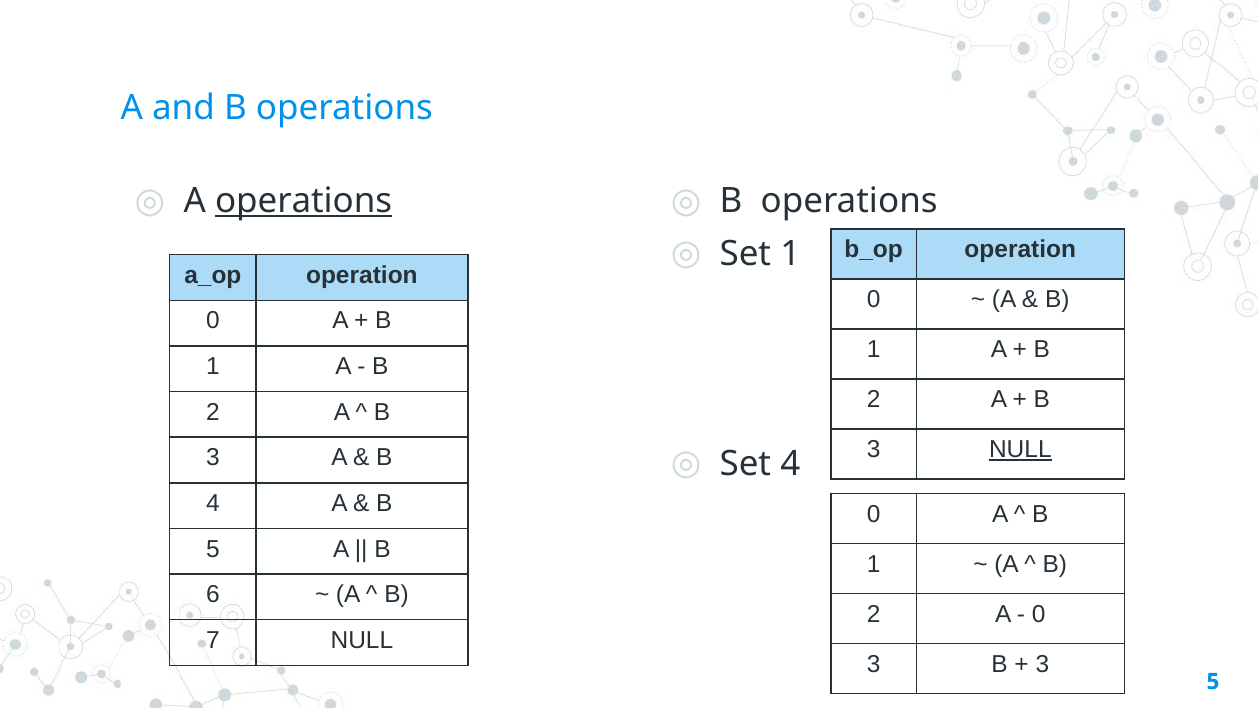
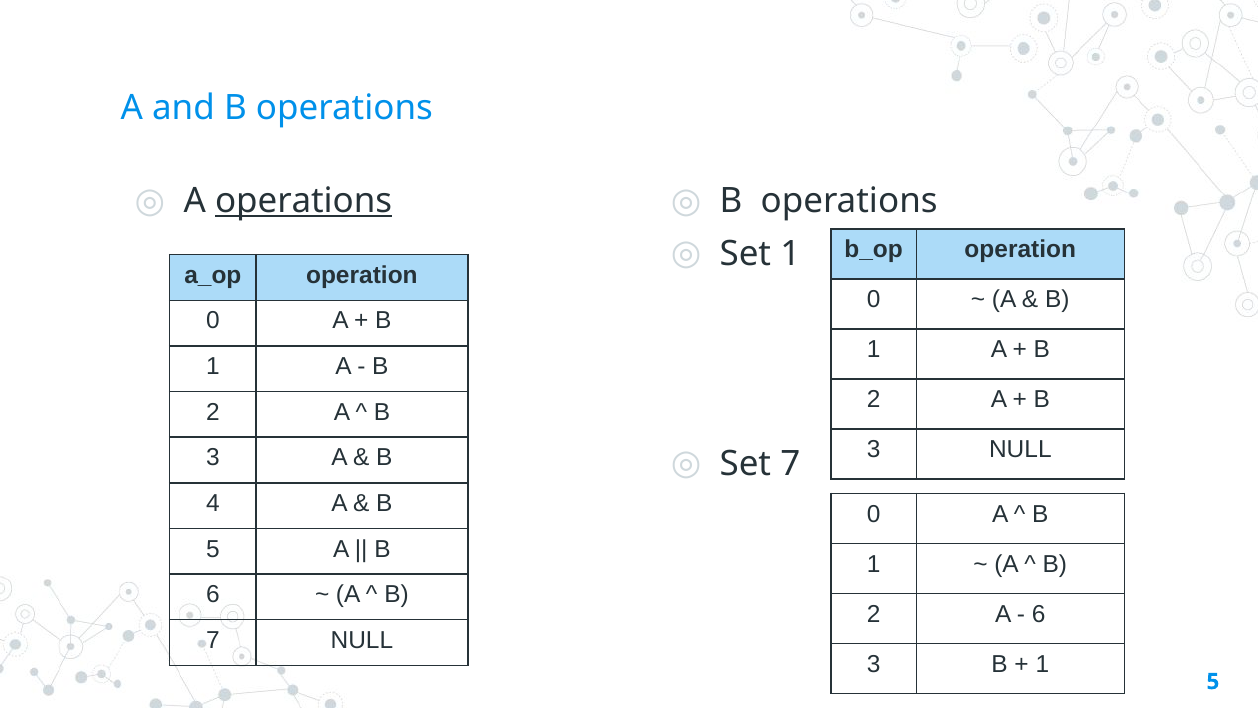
NULL at (1020, 449) underline: present -> none
Set 4: 4 -> 7
0 at (1039, 614): 0 -> 6
3 at (1042, 664): 3 -> 1
